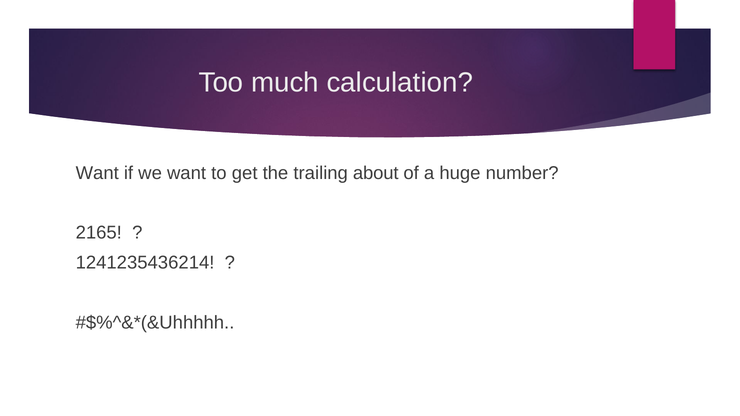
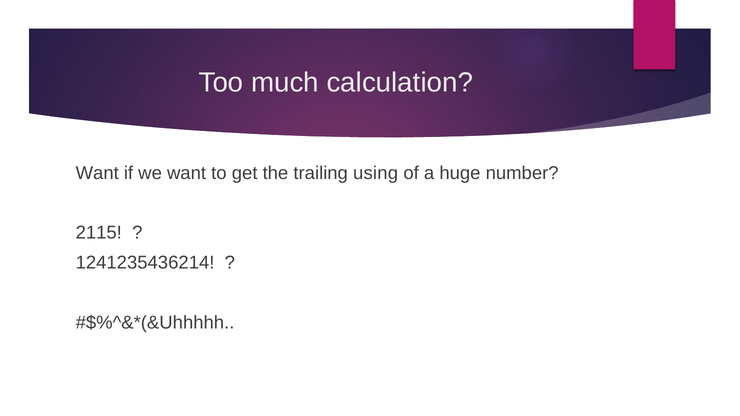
about: about -> using
2165: 2165 -> 2115
